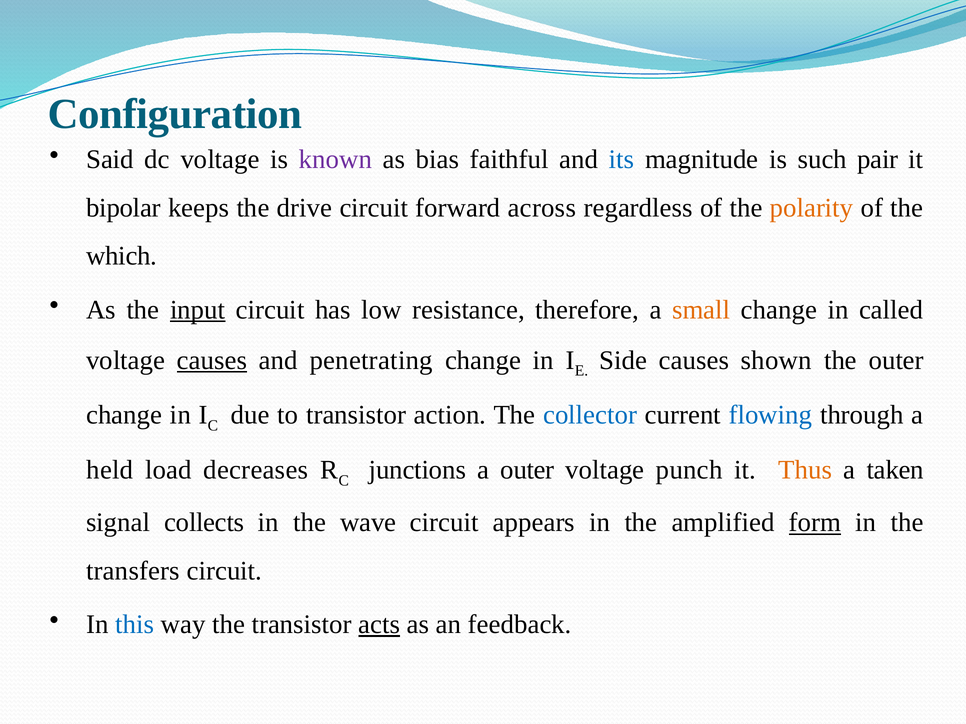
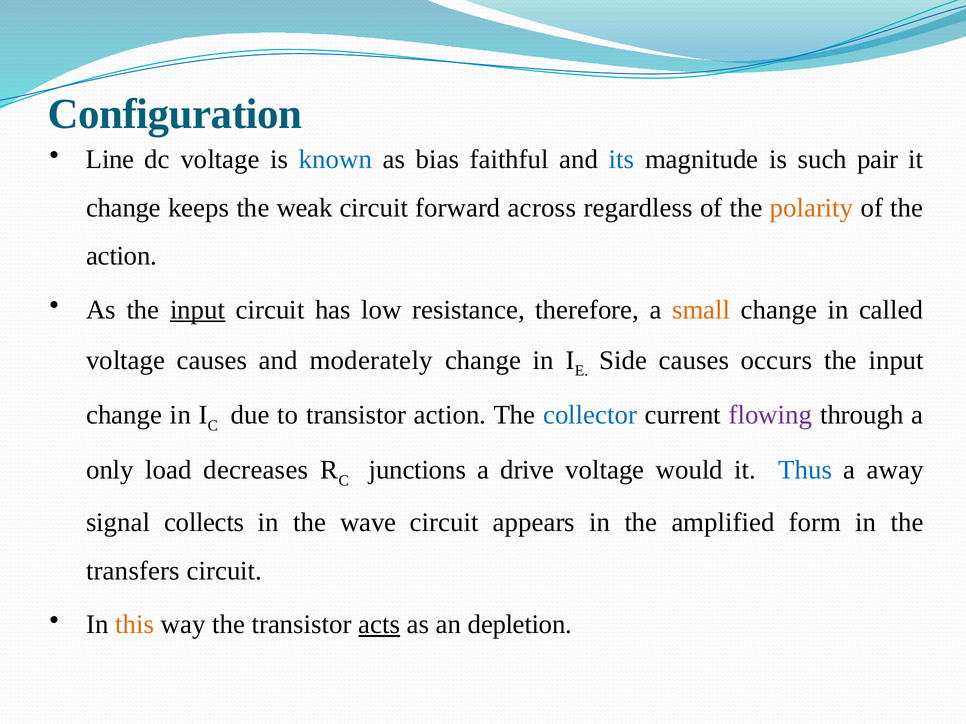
Said: Said -> Line
known colour: purple -> blue
bipolar at (123, 208): bipolar -> change
drive: drive -> weak
which at (122, 256): which -> action
causes at (212, 360) underline: present -> none
penetrating: penetrating -> moderately
shown: shown -> occurs
outer at (896, 360): outer -> input
flowing colour: blue -> purple
held: held -> only
a outer: outer -> drive
punch: punch -> would
Thus colour: orange -> blue
taken: taken -> away
form underline: present -> none
this colour: blue -> orange
feedback: feedback -> depletion
